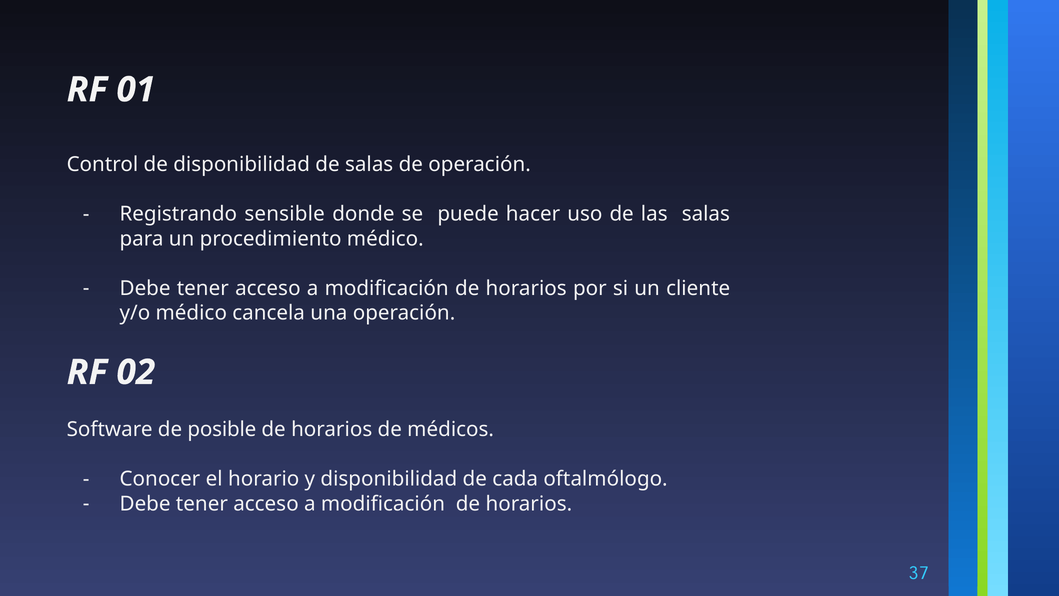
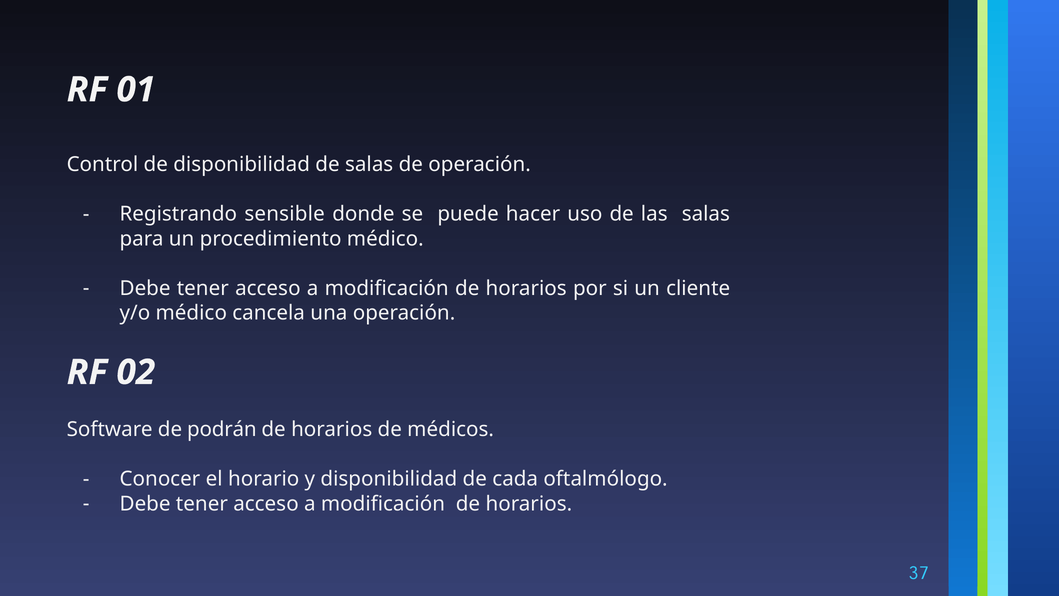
posible: posible -> podrán
